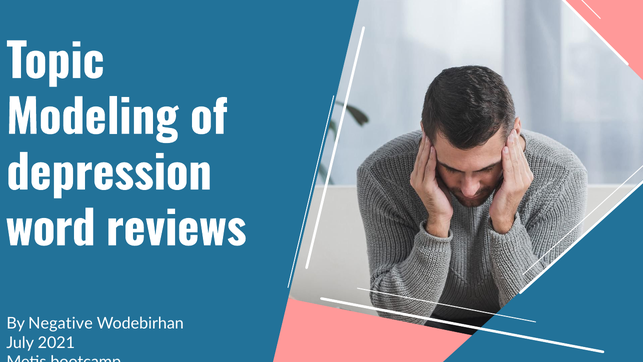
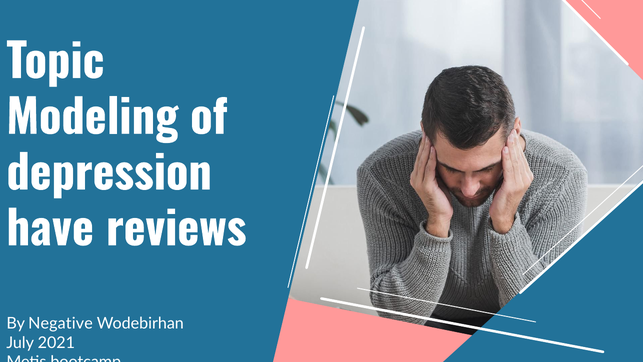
word: word -> have
